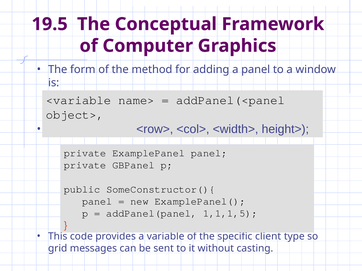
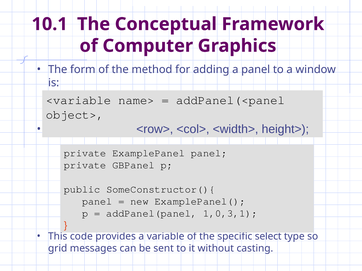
19.5: 19.5 -> 10.1
1,1,1,5: 1,1,1,5 -> 1,0,3,1
client: client -> select
